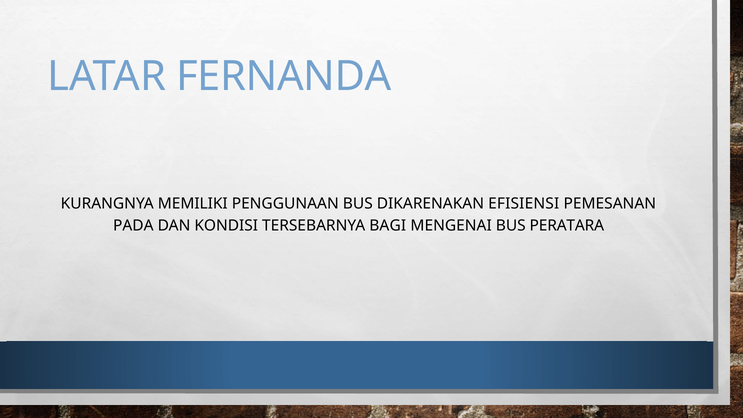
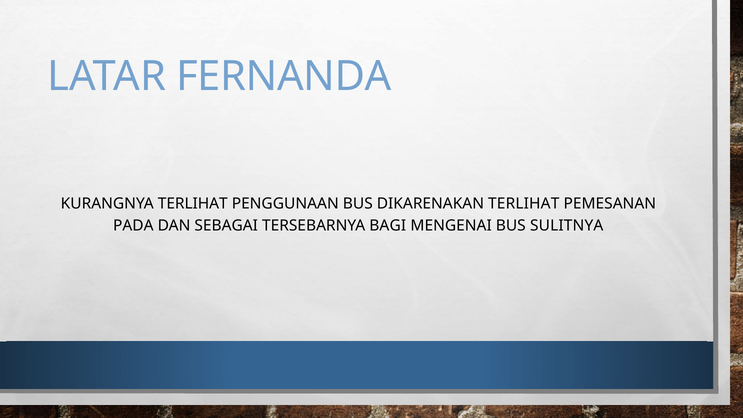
KURANGNYA MEMILIKI: MEMILIKI -> TERLIHAT
DIKARENAKAN EFISIENSI: EFISIENSI -> TERLIHAT
KONDISI: KONDISI -> SEBAGAI
PERATARA: PERATARA -> SULITNYA
